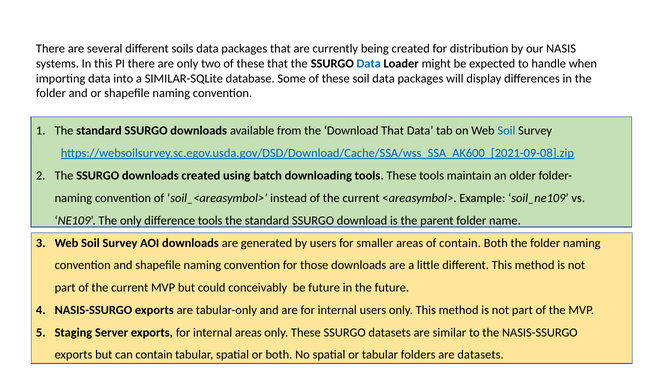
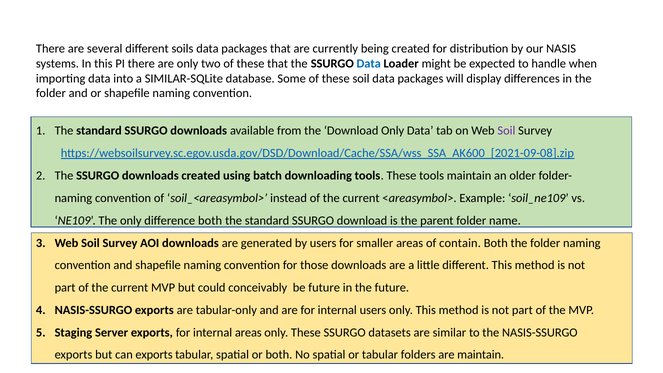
Download That: That -> Only
Soil at (506, 131) colour: blue -> purple
difference tools: tools -> both
can contain: contain -> exports
are datasets: datasets -> maintain
